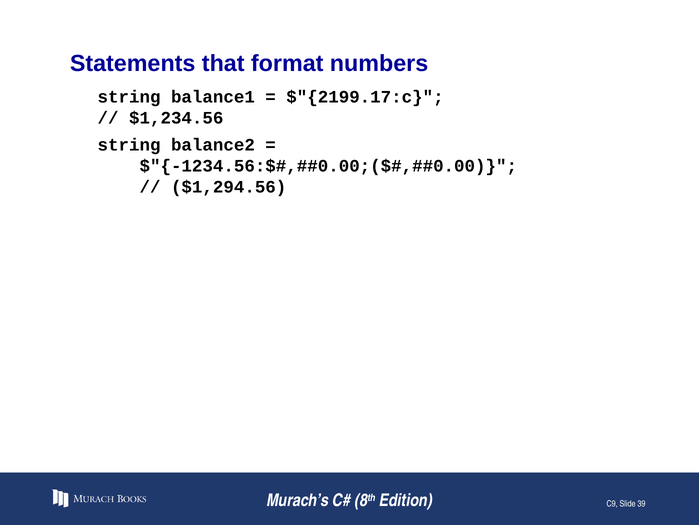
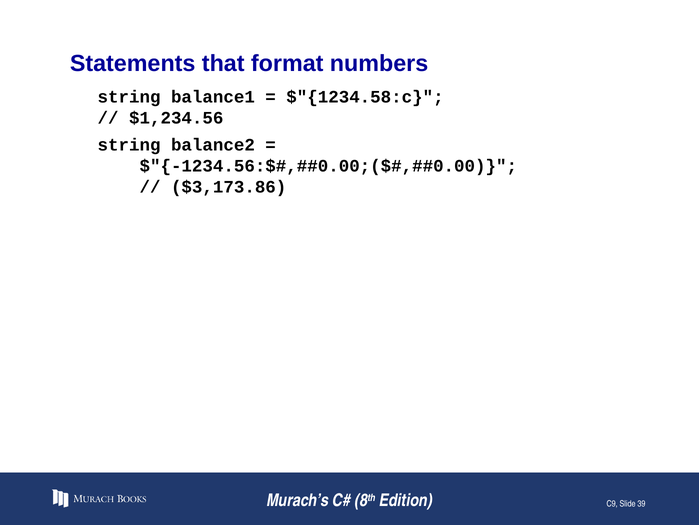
$"{2199.17:c: $"{2199.17:c -> $"{1234.58:c
$1,294.56: $1,294.56 -> $3,173.86
